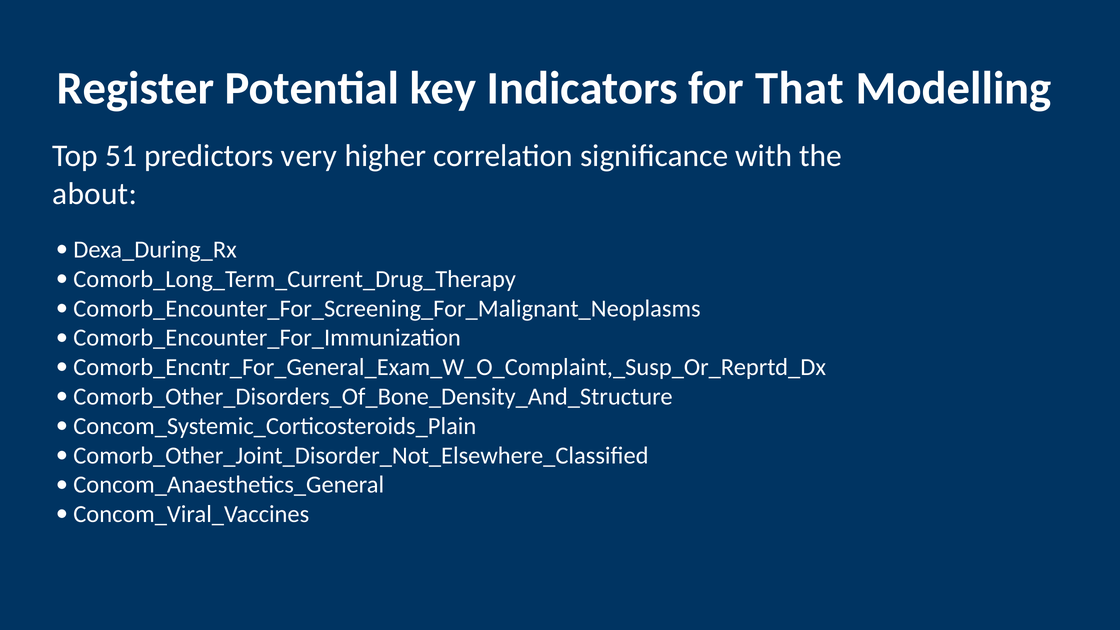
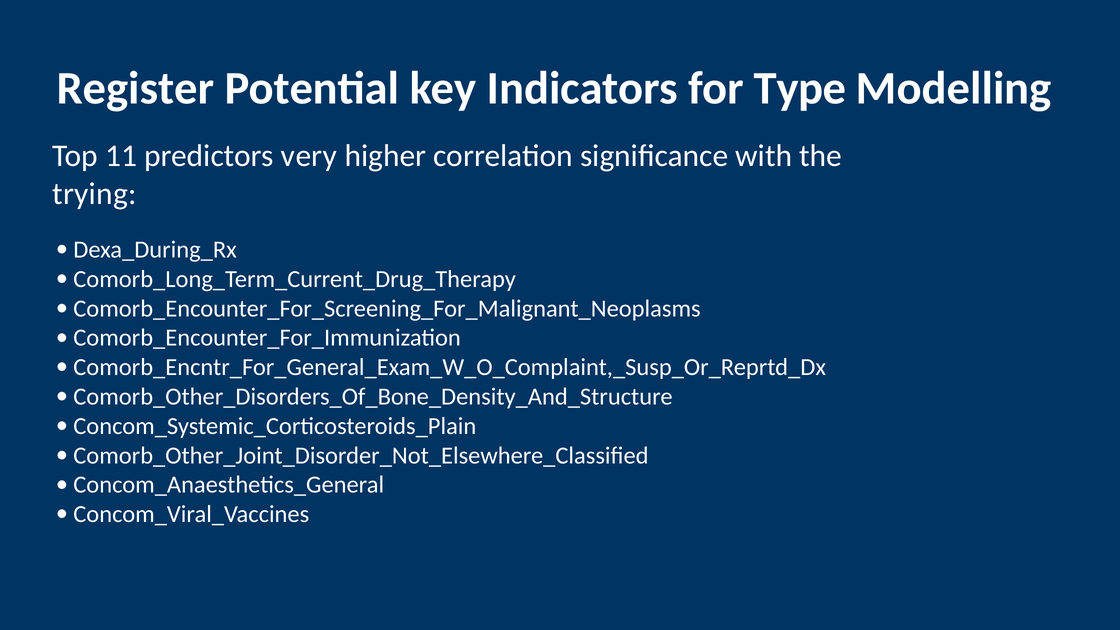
That: That -> Type
51: 51 -> 11
about: about -> trying
